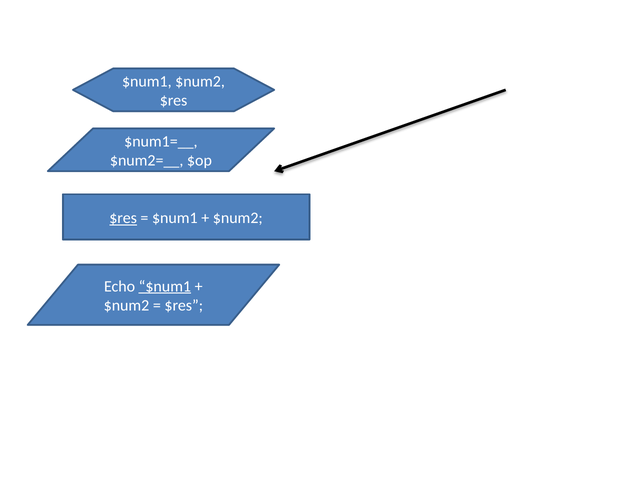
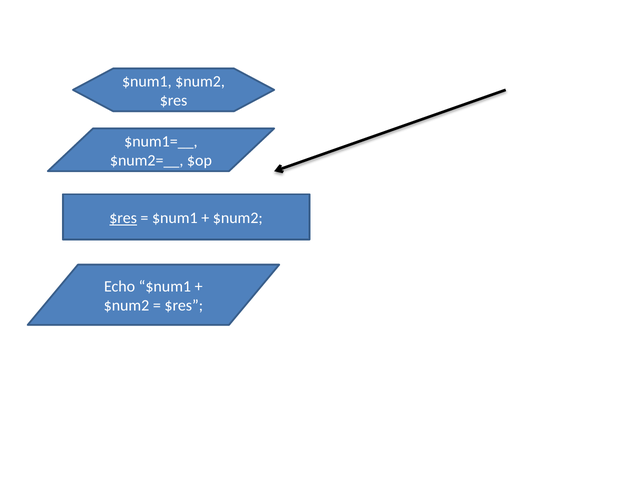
$num1 at (165, 286) underline: present -> none
